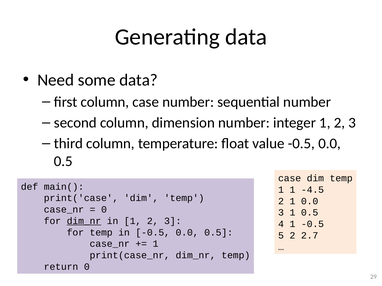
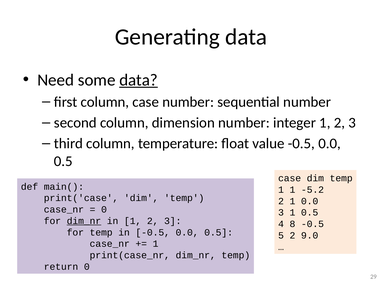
data at (139, 80) underline: none -> present
-4.5: -4.5 -> -5.2
4 1: 1 -> 8
2.7: 2.7 -> 9.0
